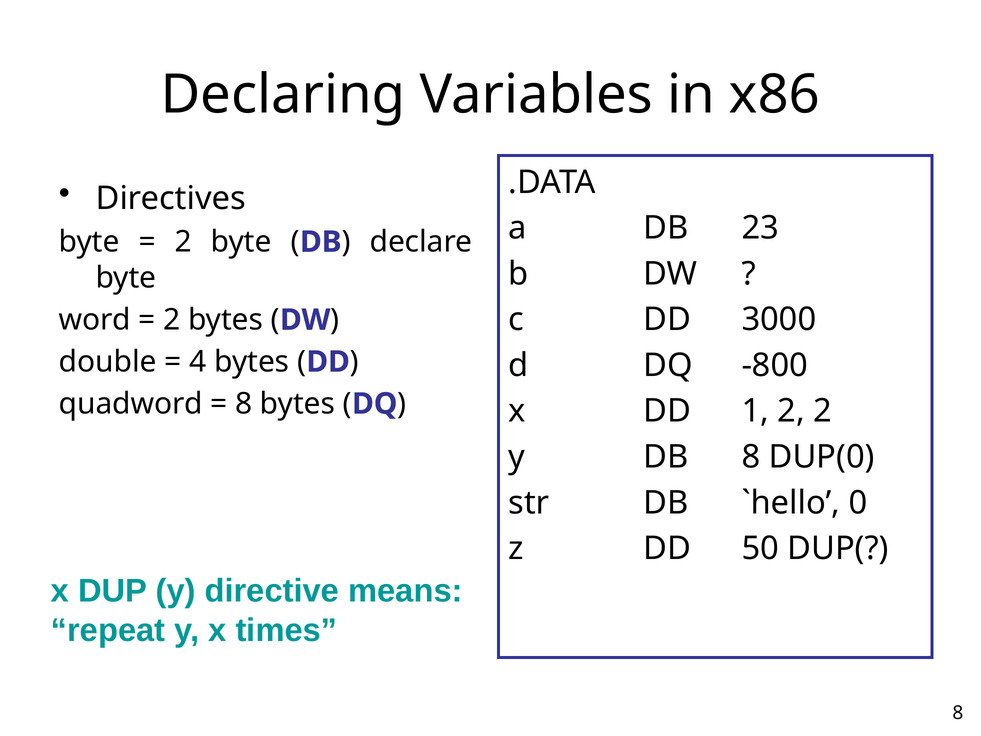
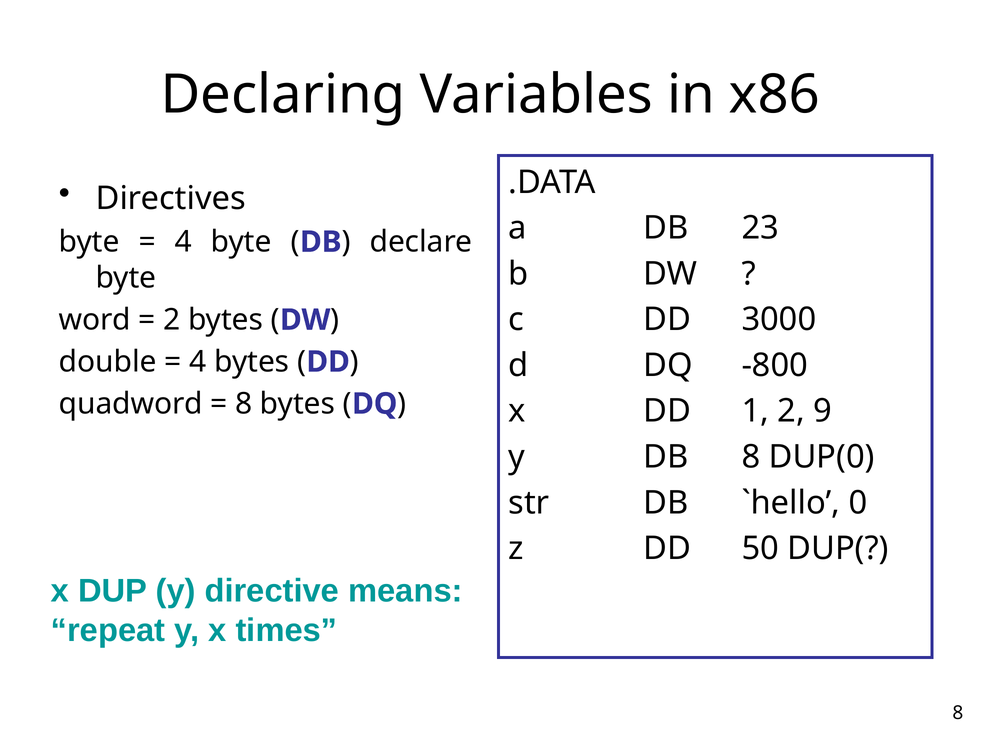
2 at (183, 242): 2 -> 4
2 2: 2 -> 9
